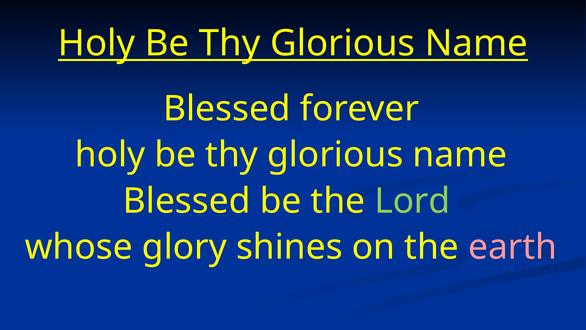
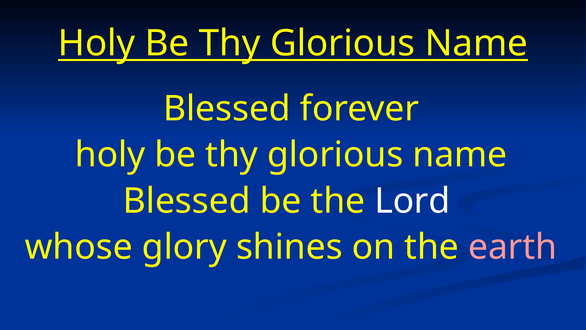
Lord colour: light green -> white
